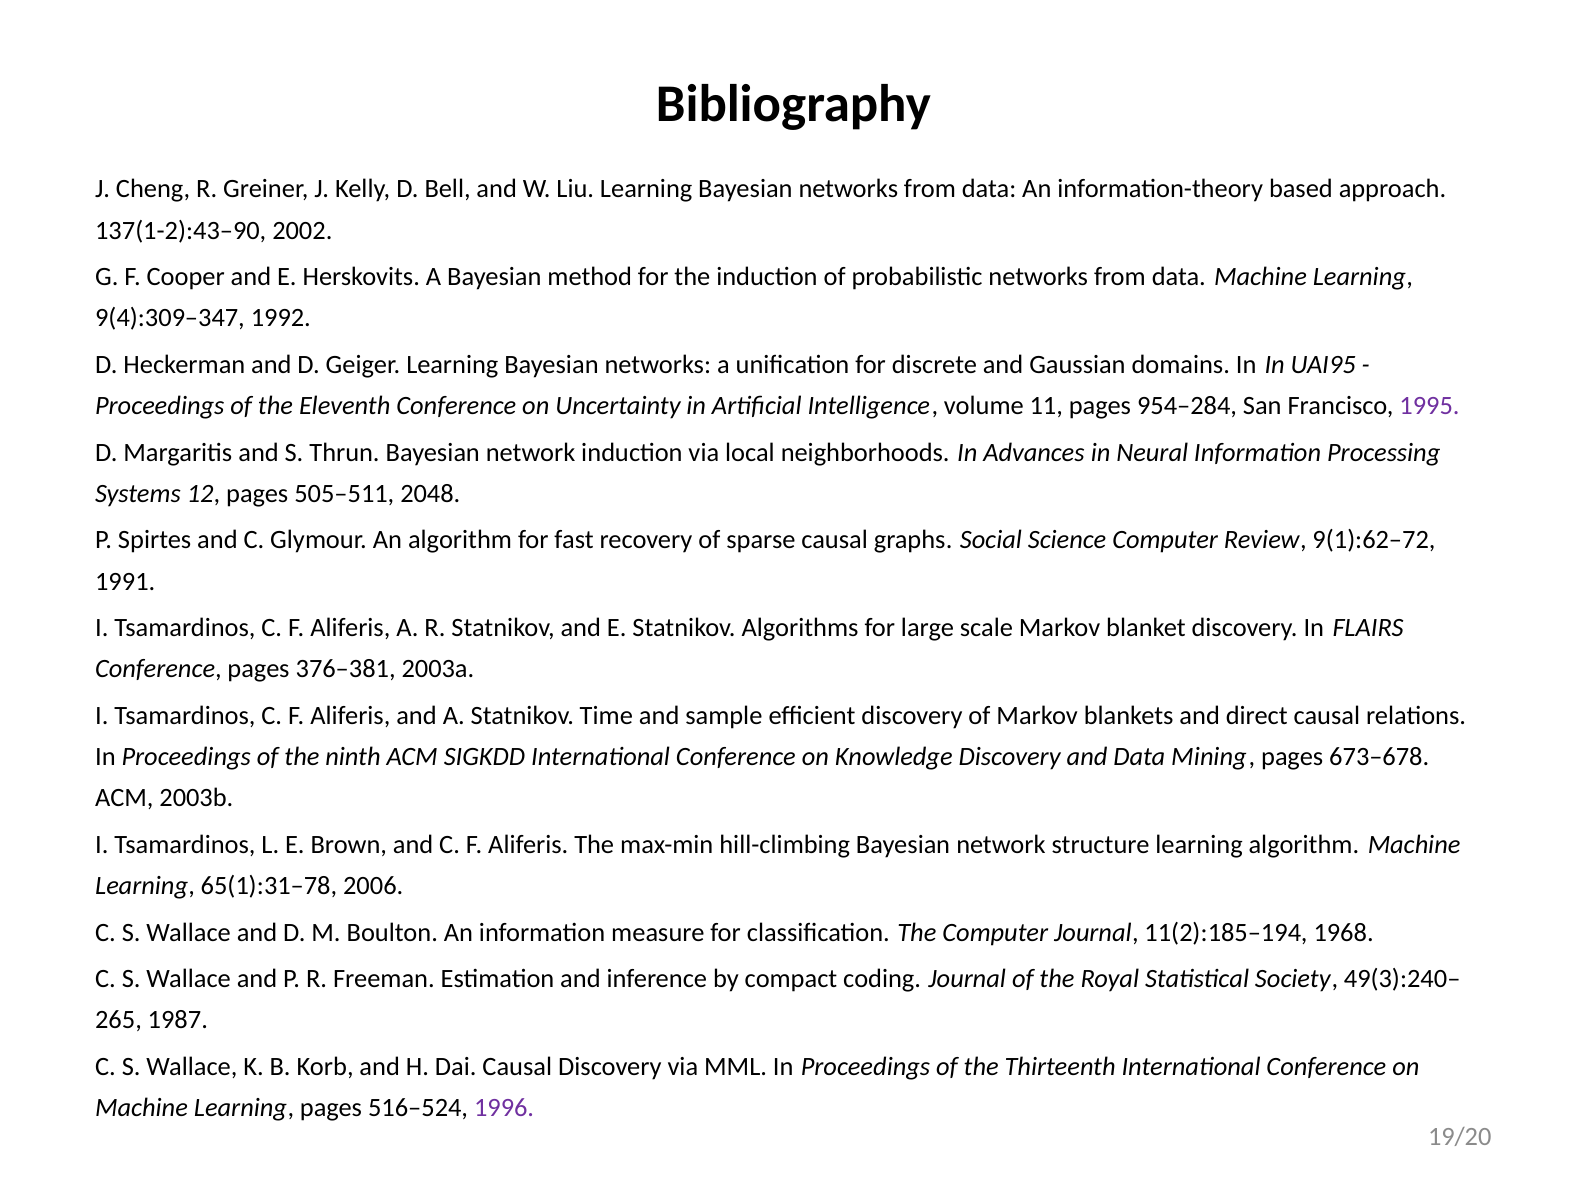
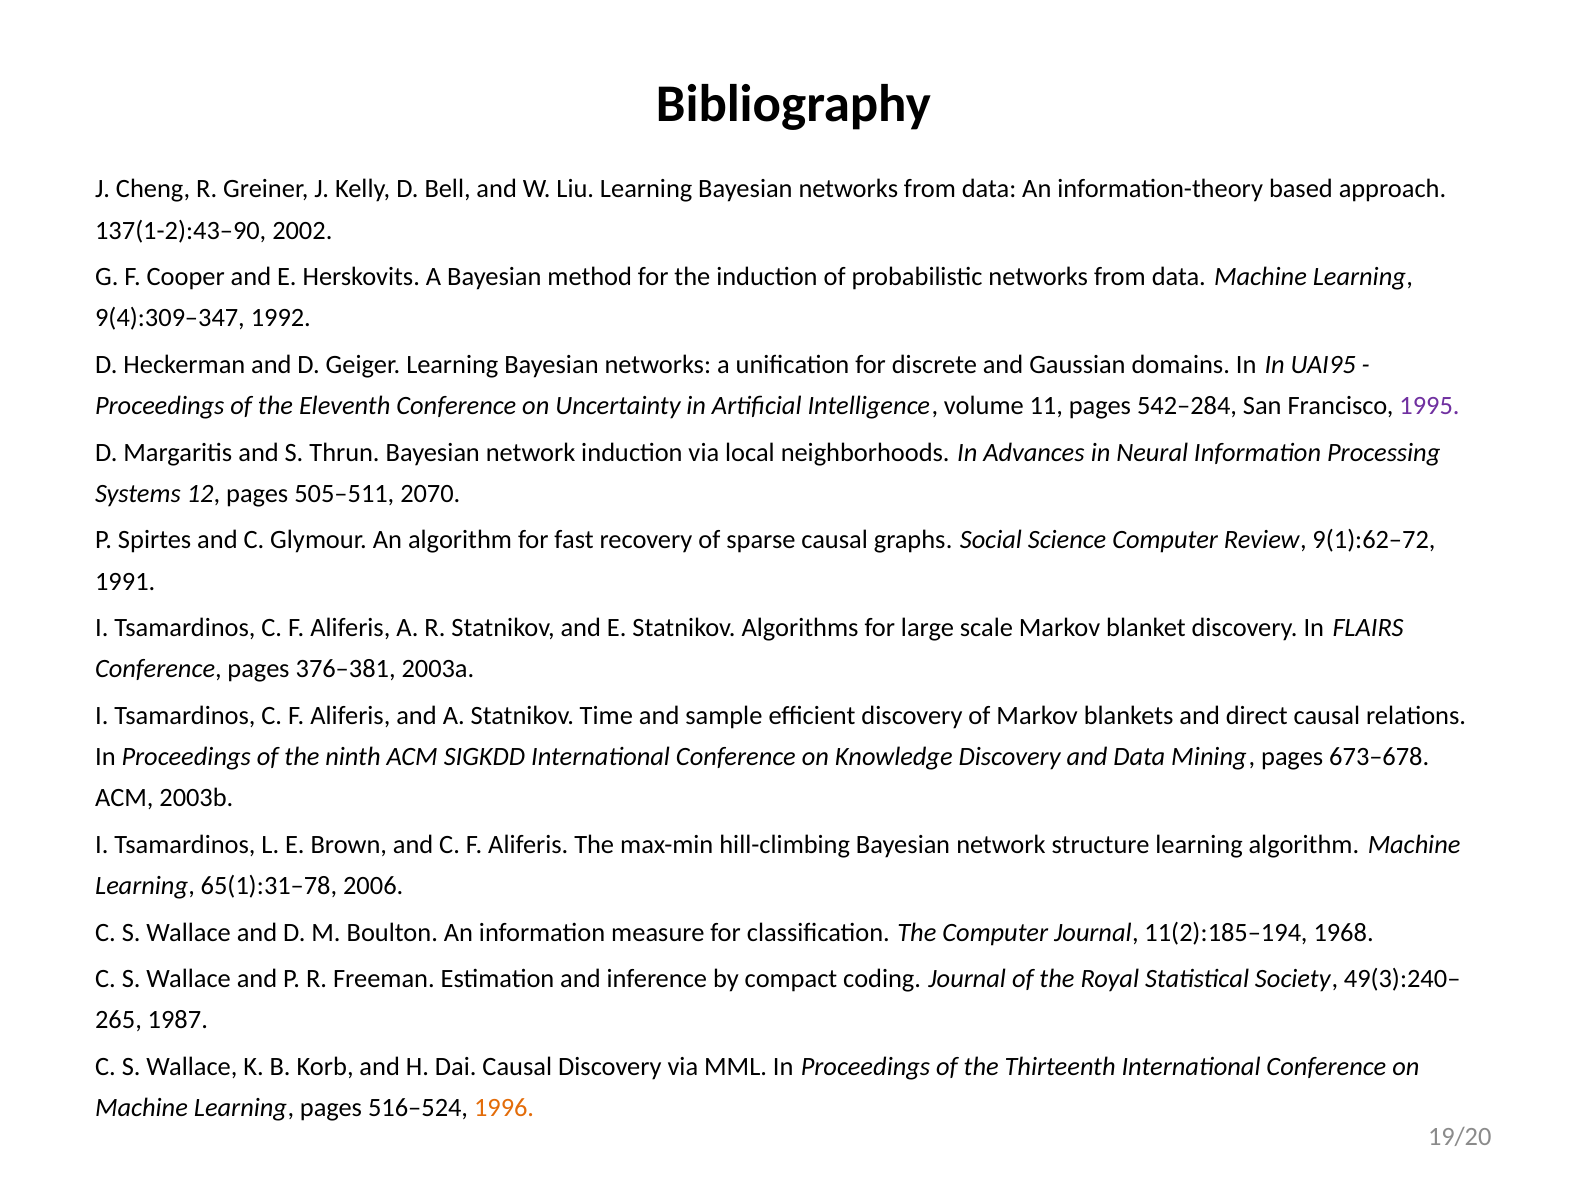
954–284: 954–284 -> 542–284
2048: 2048 -> 2070
1996 colour: purple -> orange
